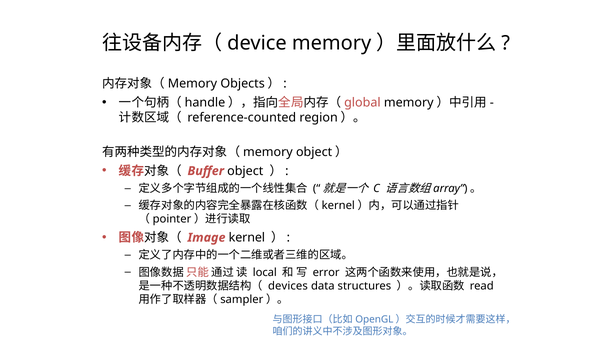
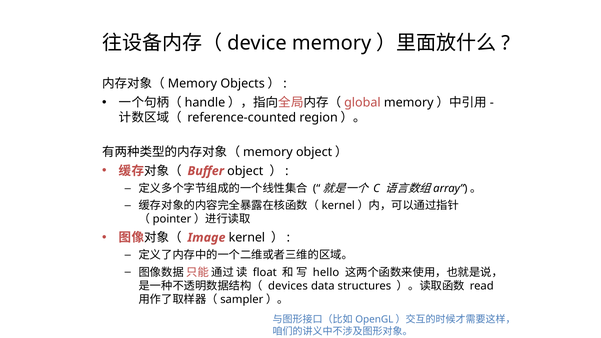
local: local -> float
error: error -> hello
